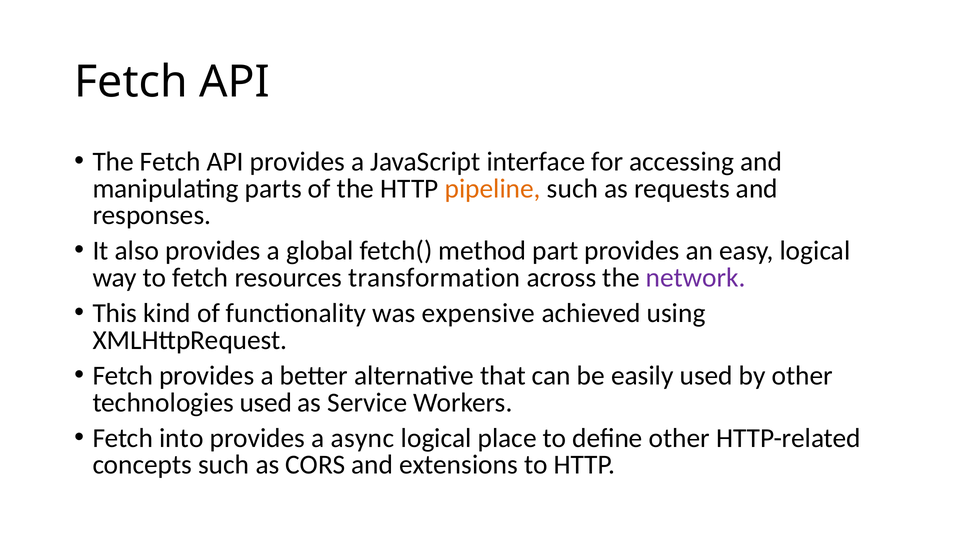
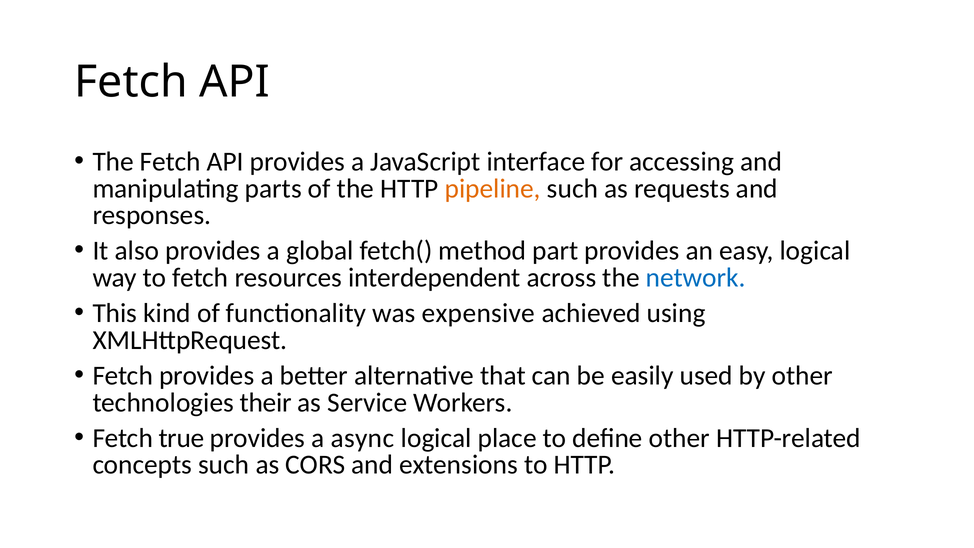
transformation: transformation -> interdependent
network colour: purple -> blue
technologies used: used -> their
into: into -> true
